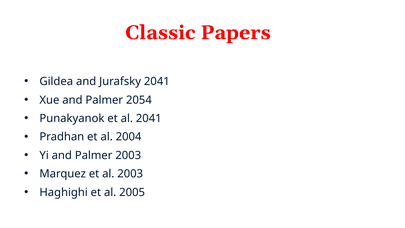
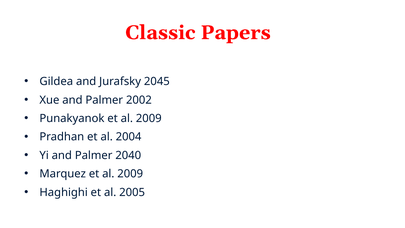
Jurafsky 2041: 2041 -> 2045
2054: 2054 -> 2002
Punakyanok et al 2041: 2041 -> 2009
Palmer 2003: 2003 -> 2040
Marquez et al 2003: 2003 -> 2009
